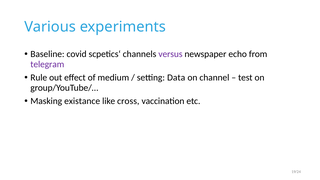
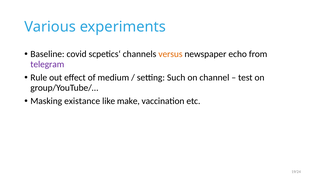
versus colour: purple -> orange
Data: Data -> Such
cross: cross -> make
